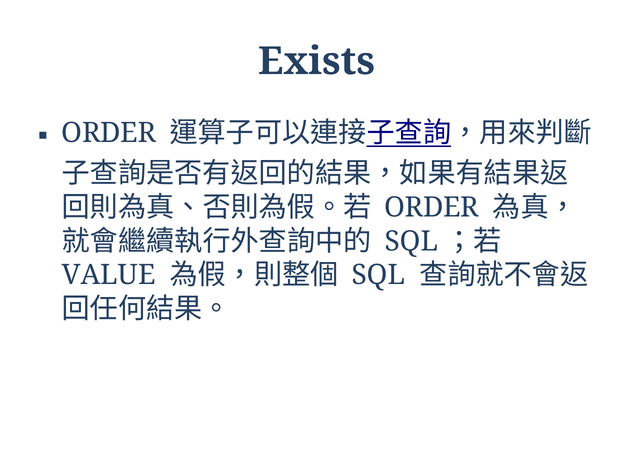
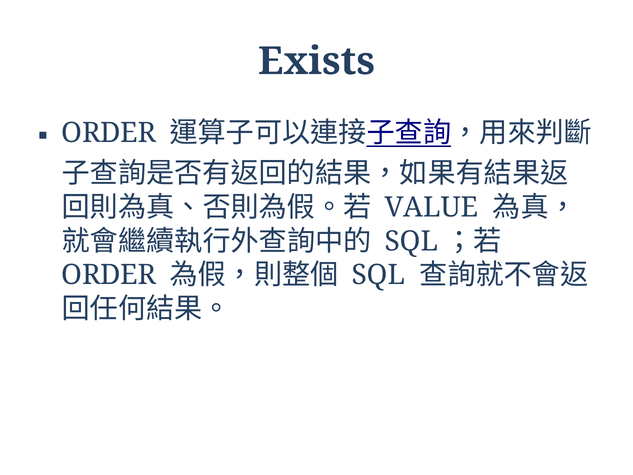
ORDER at (432, 207): ORDER -> VALUE
VALUE at (109, 275): VALUE -> ORDER
